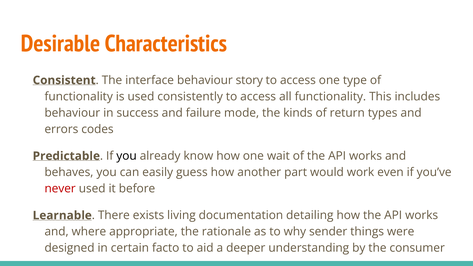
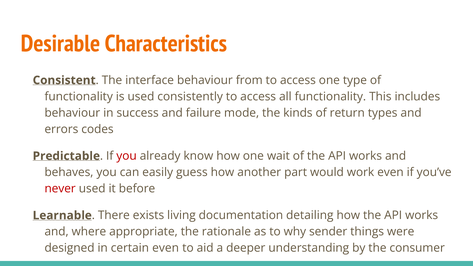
story: story -> from
you at (127, 156) colour: black -> red
certain facto: facto -> even
